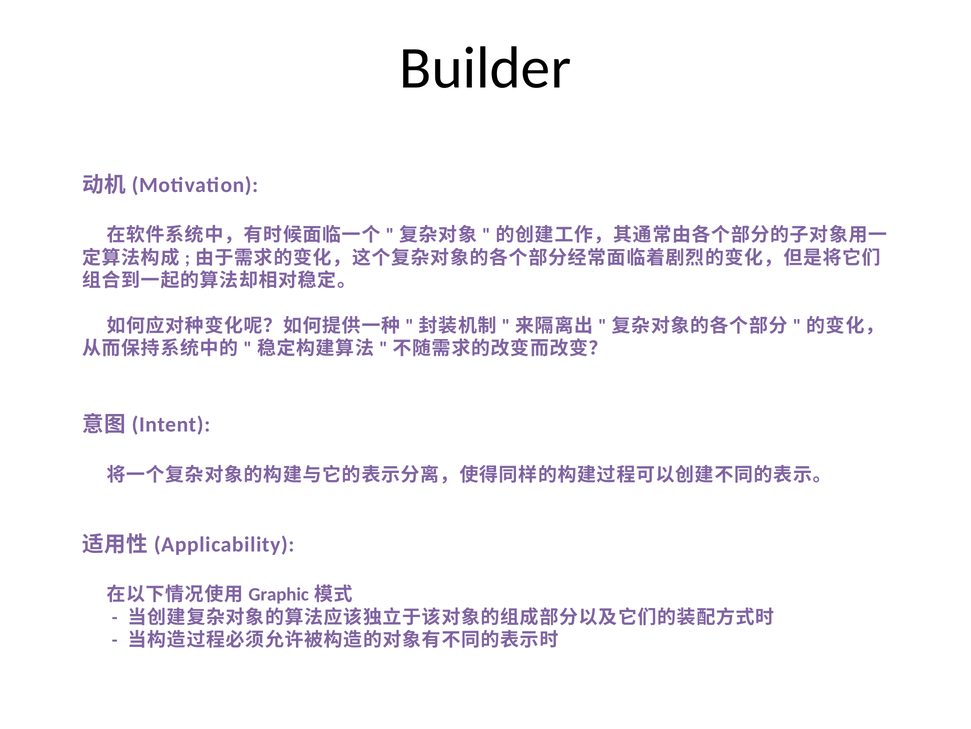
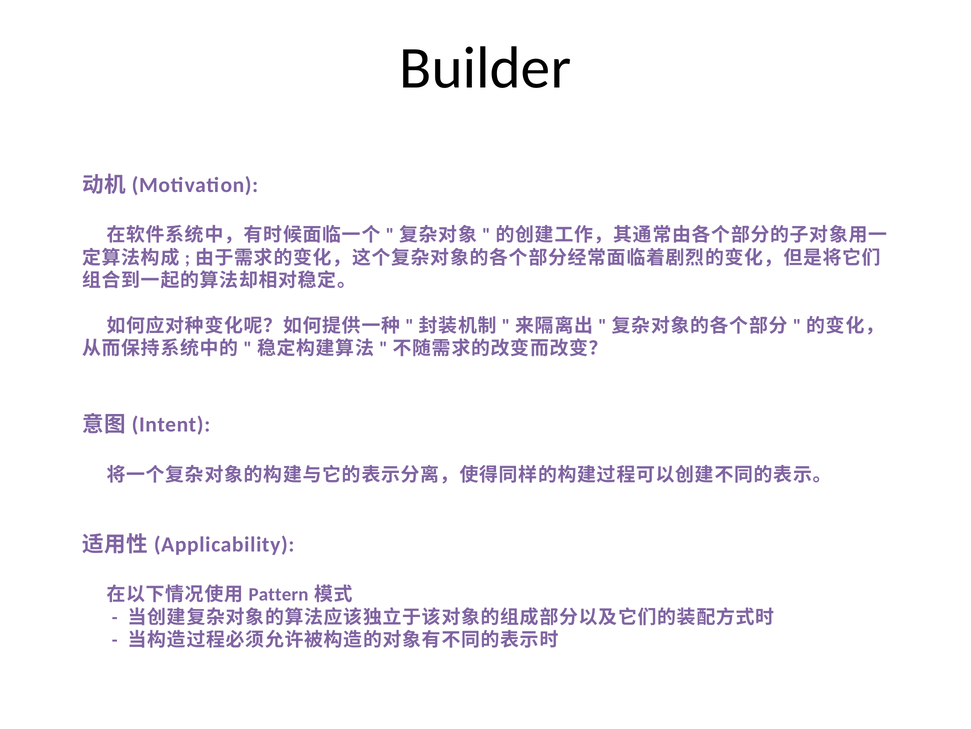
Graphic: Graphic -> Pattern
